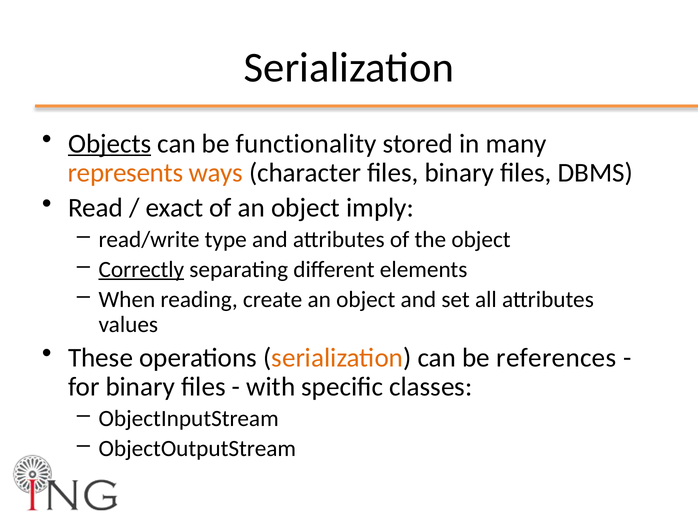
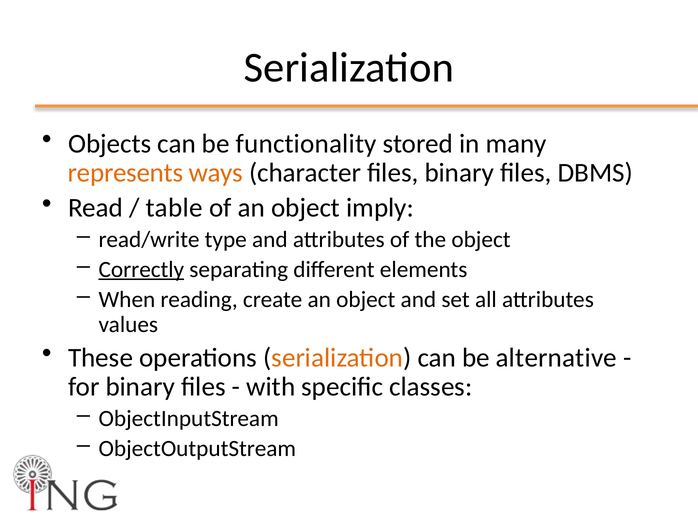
Objects underline: present -> none
exact: exact -> table
references: references -> alternative
